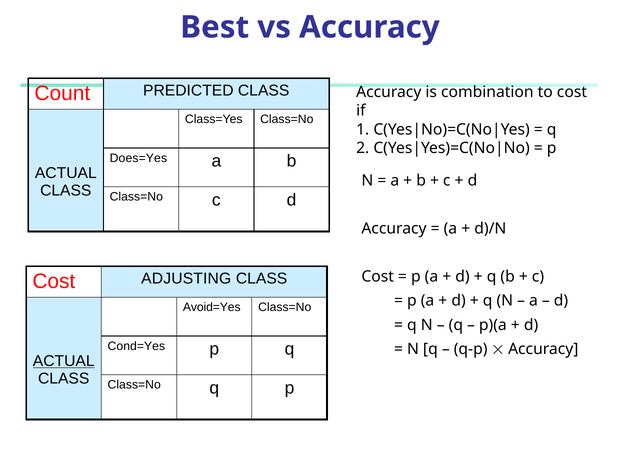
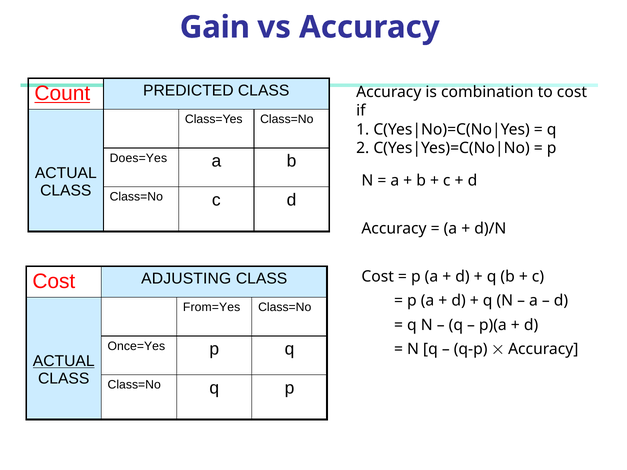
Best: Best -> Gain
Count underline: none -> present
Avoid=Yes: Avoid=Yes -> From=Yes
Cond=Yes: Cond=Yes -> Once=Yes
